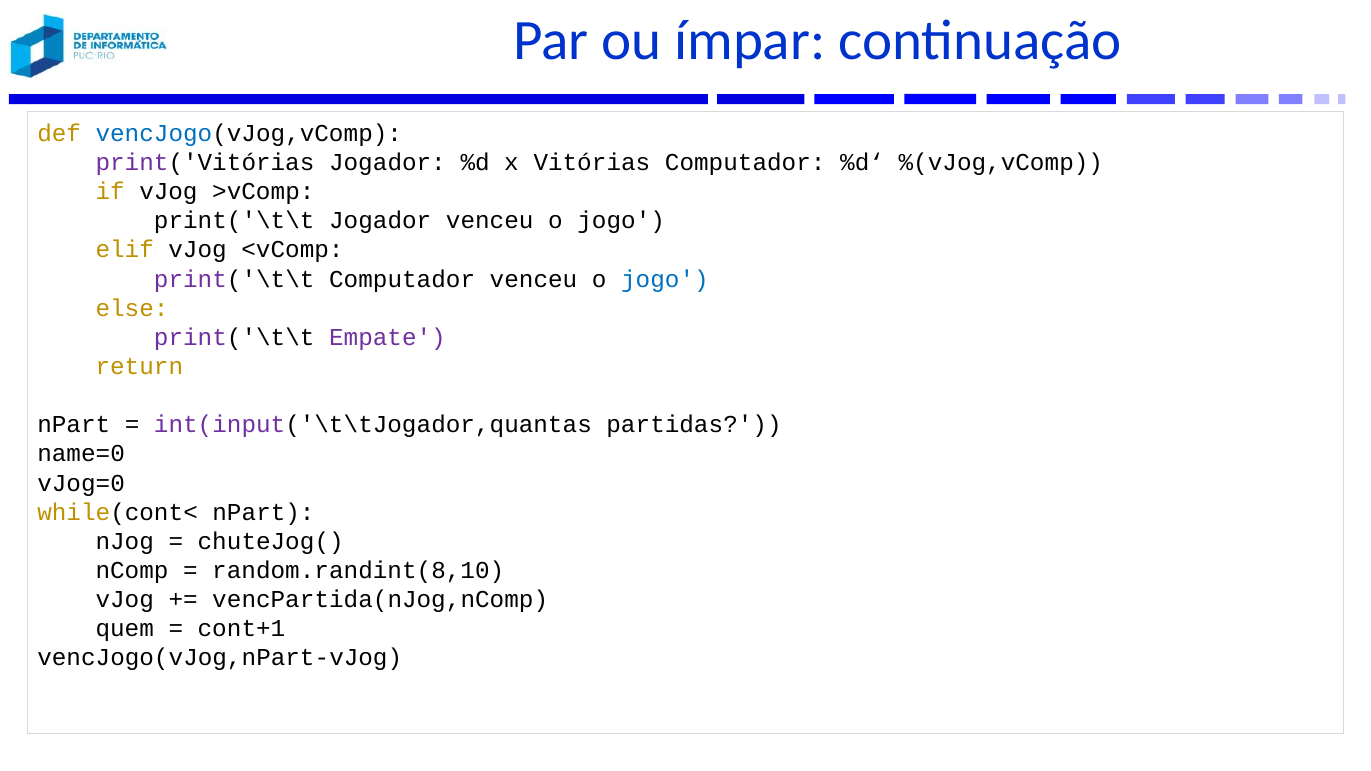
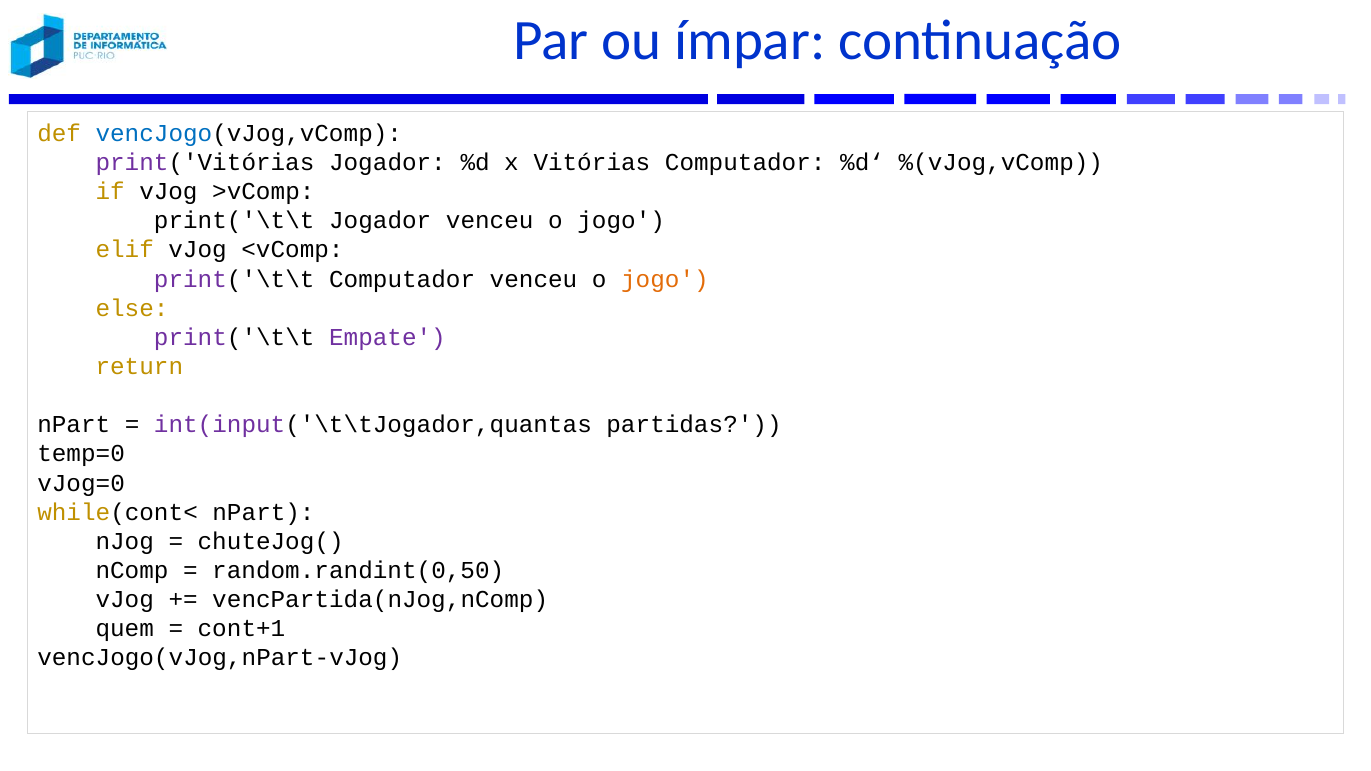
jogo at (665, 279) colour: blue -> orange
name=0: name=0 -> temp=0
random.randint(8,10: random.randint(8,10 -> random.randint(0,50
